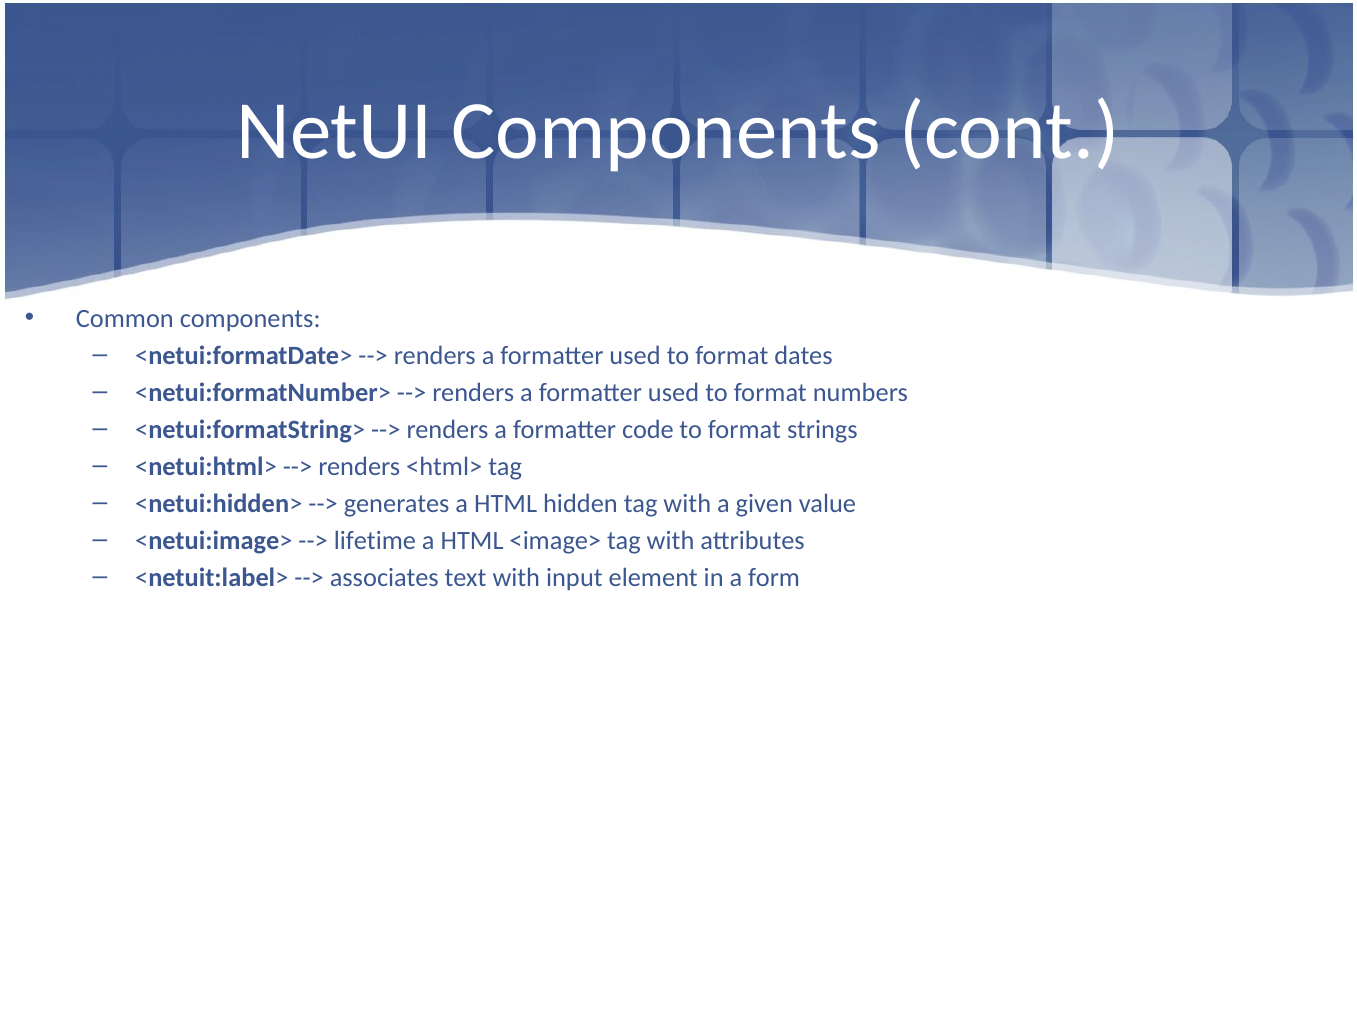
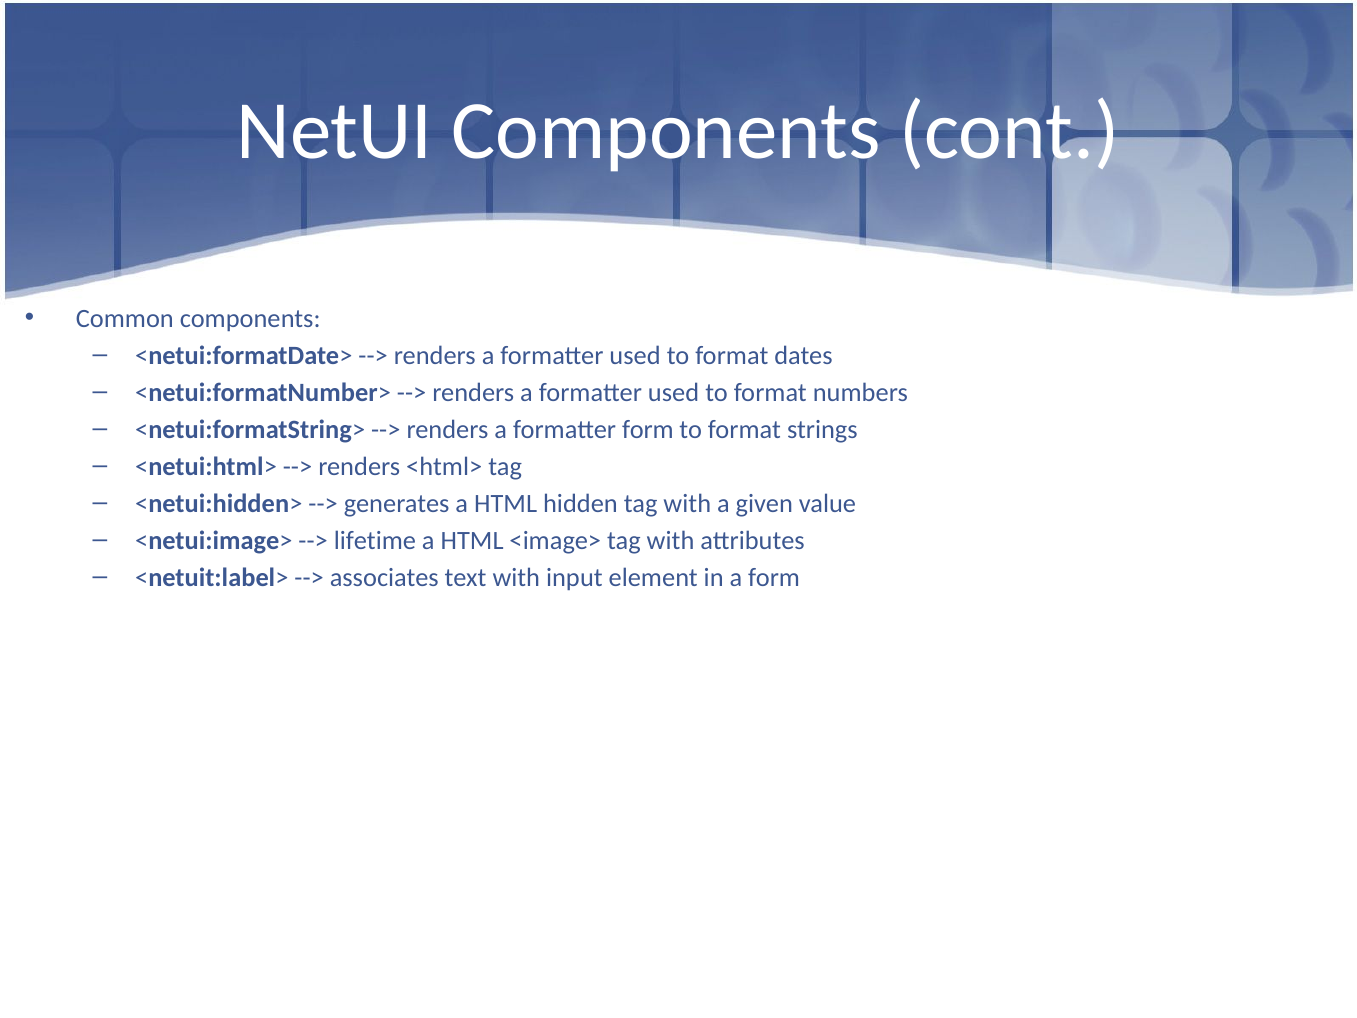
formatter code: code -> form
